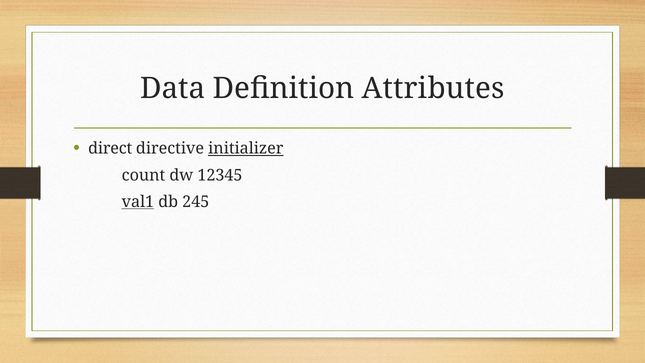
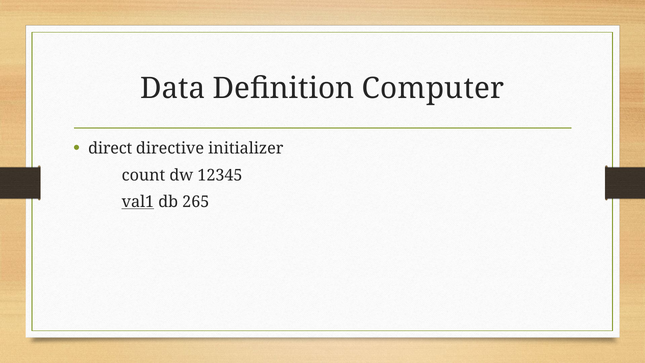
Attributes: Attributes -> Computer
initializer underline: present -> none
245: 245 -> 265
